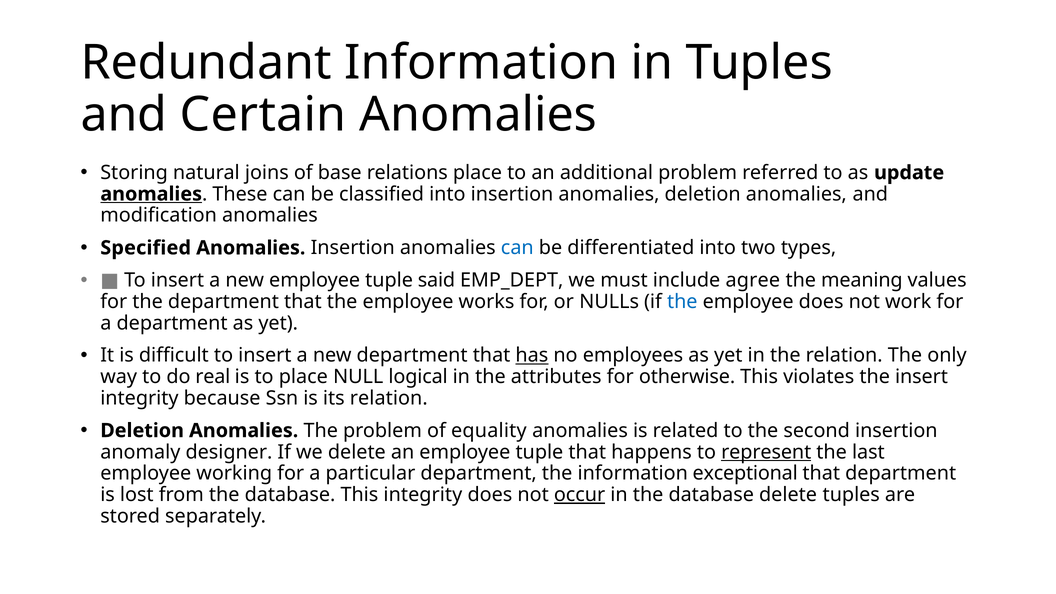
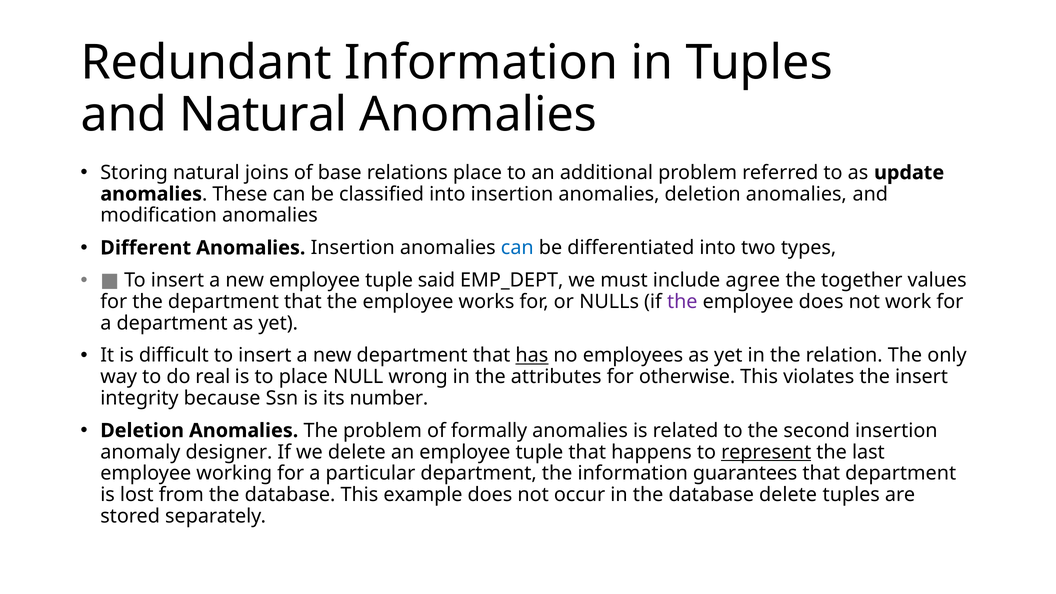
and Certain: Certain -> Natural
anomalies at (151, 194) underline: present -> none
Specified: Specified -> Different
meaning: meaning -> together
the at (682, 302) colour: blue -> purple
logical: logical -> wrong
its relation: relation -> number
equality: equality -> formally
exceptional: exceptional -> guarantees
This integrity: integrity -> example
occur underline: present -> none
